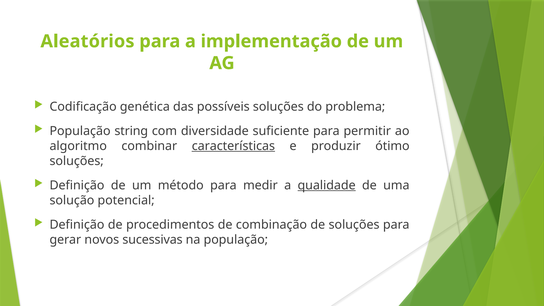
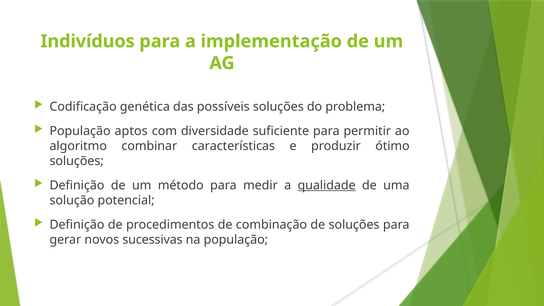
Aleatórios: Aleatórios -> Indivíduos
string: string -> aptos
características underline: present -> none
